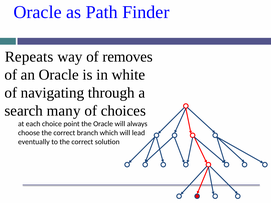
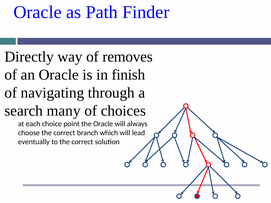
Repeats: Repeats -> Directly
white: white -> finish
